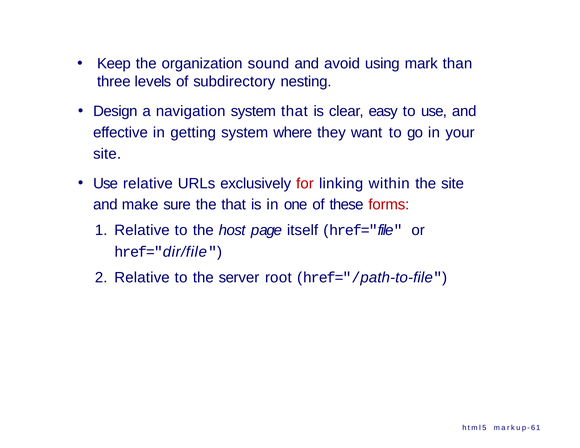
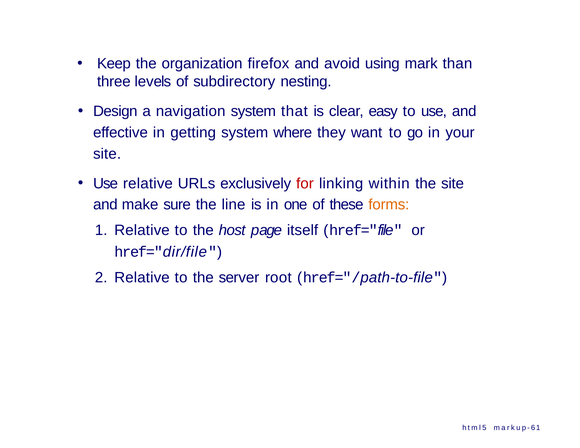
sound: sound -> firefox
the that: that -> line
forms colour: red -> orange
